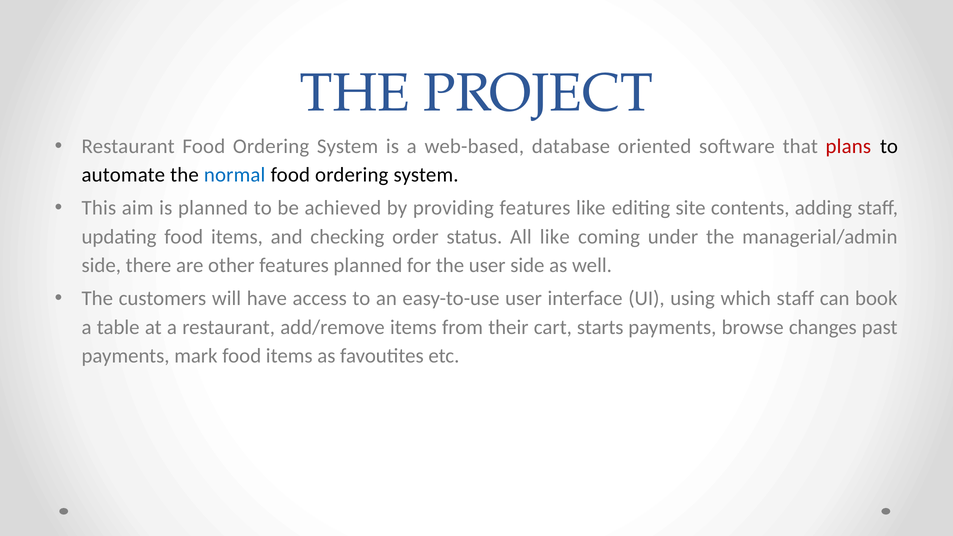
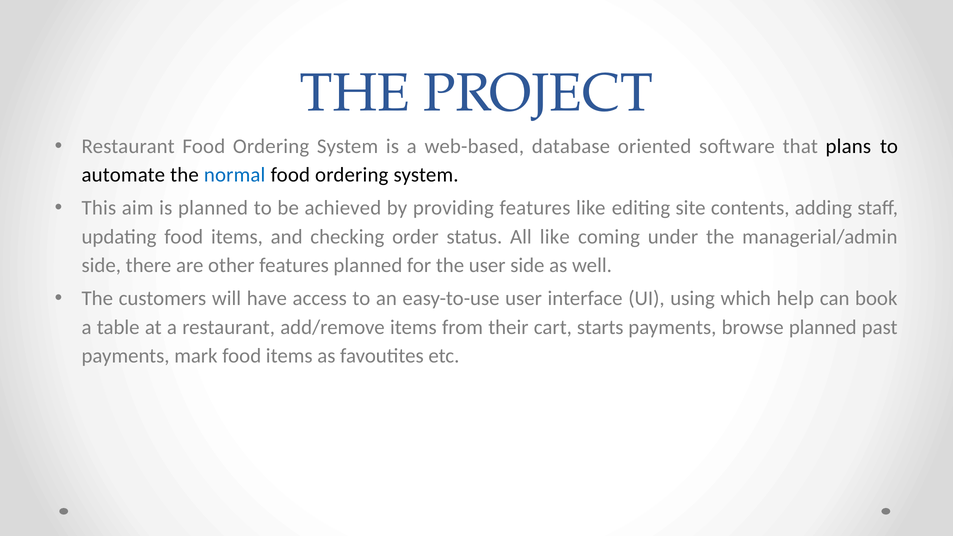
plans colour: red -> black
which staff: staff -> help
browse changes: changes -> planned
